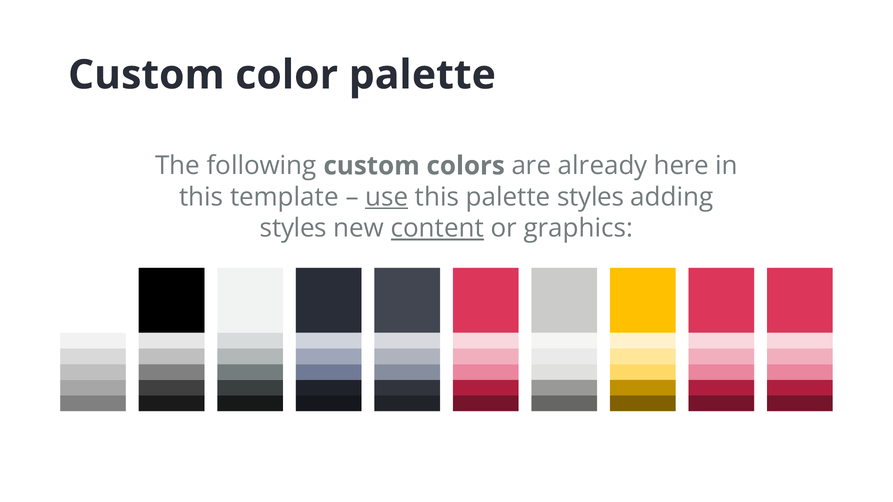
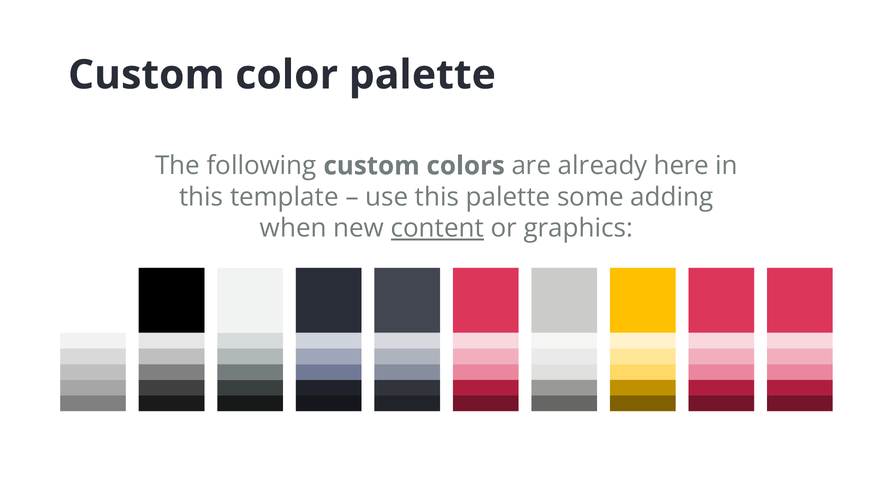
use underline: present -> none
palette styles: styles -> some
styles at (293, 228): styles -> when
